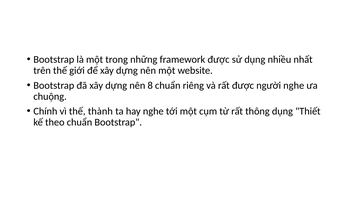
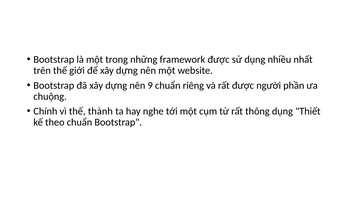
8: 8 -> 9
người nghe: nghe -> phần
